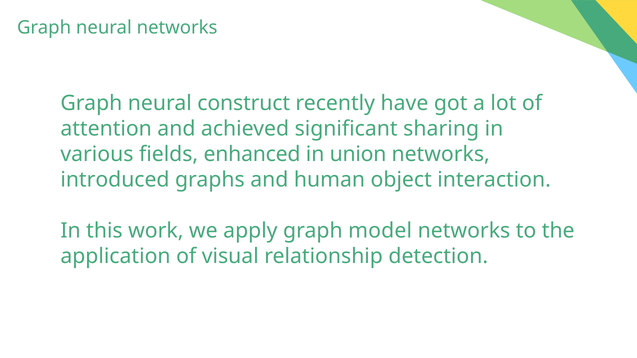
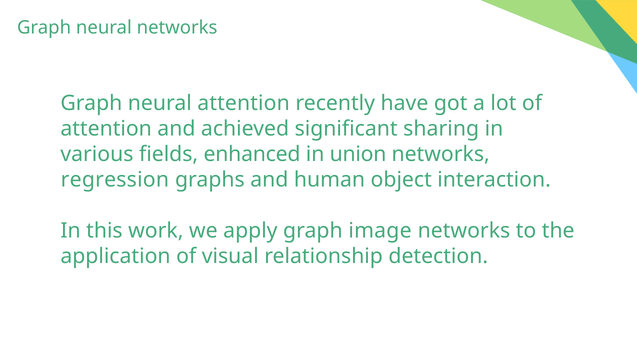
neural construct: construct -> attention
introduced: introduced -> regression
model: model -> image
